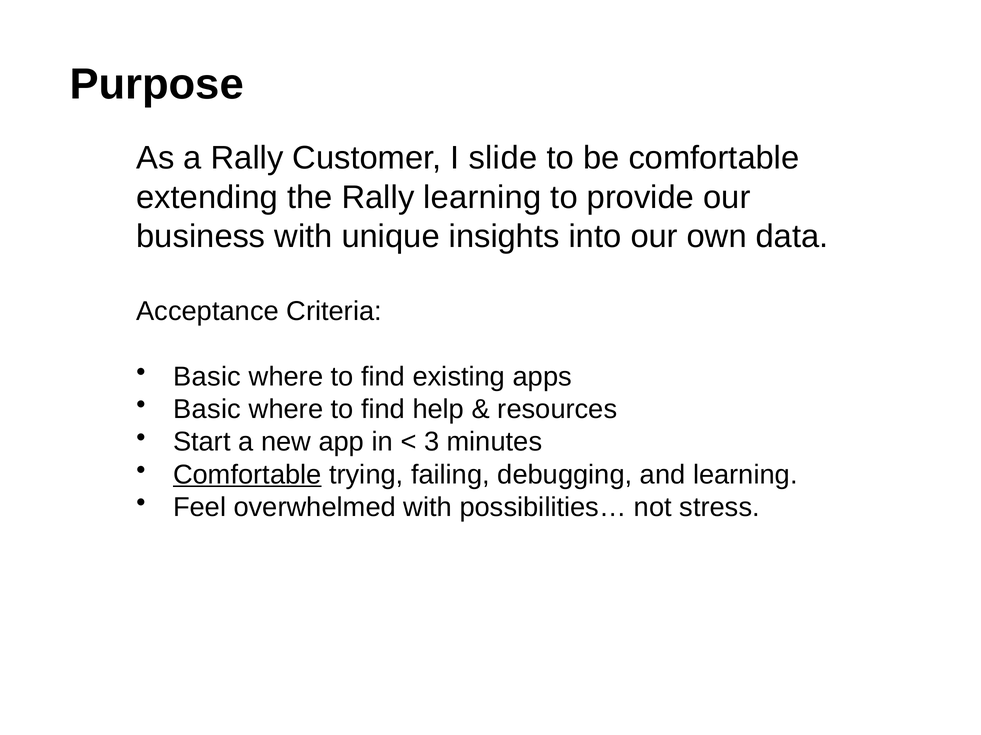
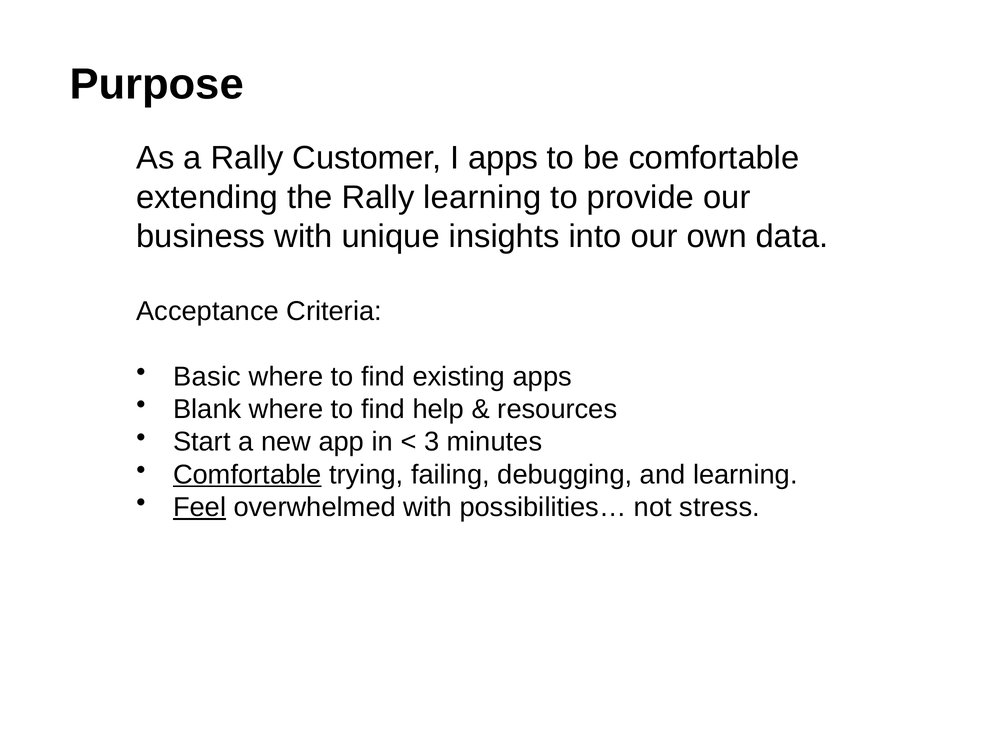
I slide: slide -> apps
Basic at (207, 410): Basic -> Blank
Feel underline: none -> present
